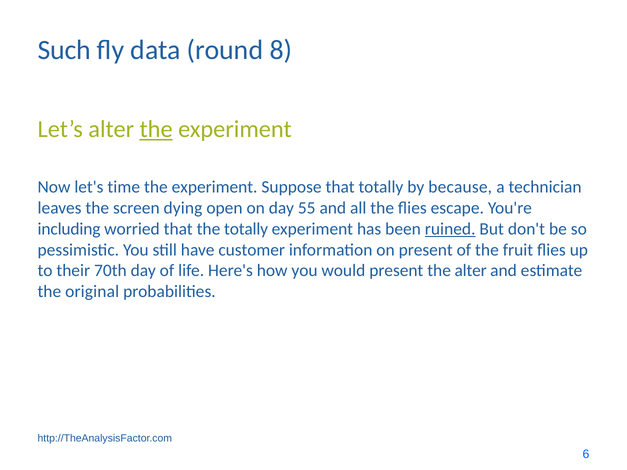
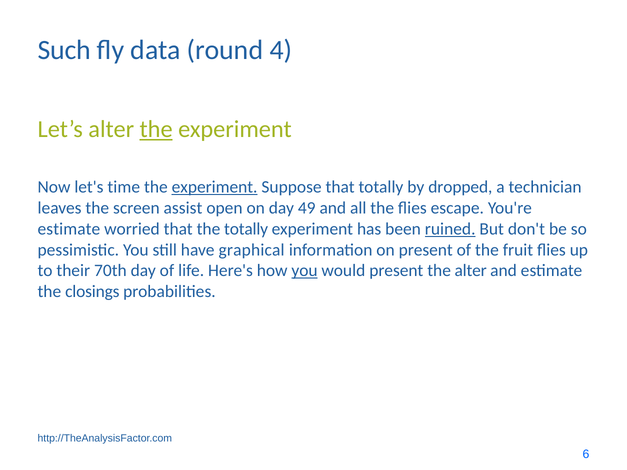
8: 8 -> 4
experiment at (215, 187) underline: none -> present
because: because -> dropped
dying: dying -> assist
55: 55 -> 49
including at (69, 229): including -> estimate
customer: customer -> graphical
you at (305, 271) underline: none -> present
original: original -> closings
